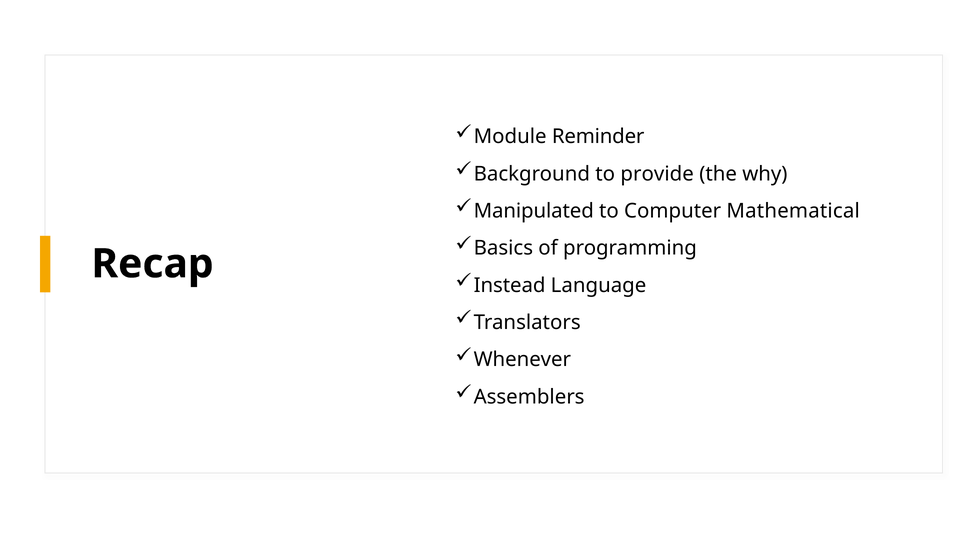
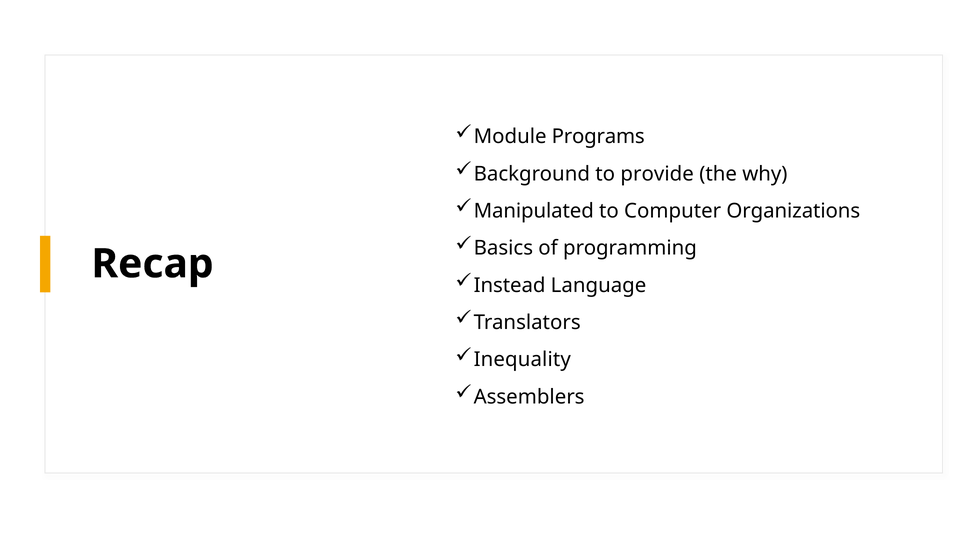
Reminder: Reminder -> Programs
Mathematical: Mathematical -> Organizations
Whenever: Whenever -> Inequality
